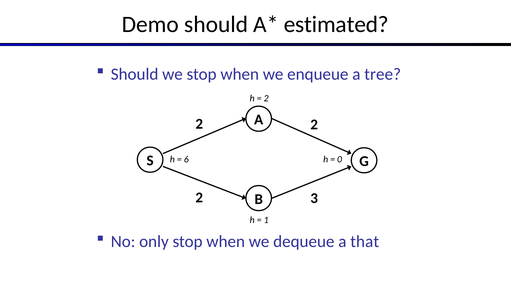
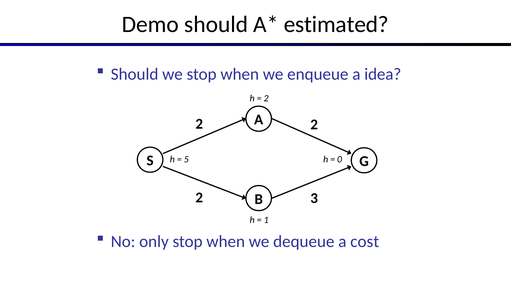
tree: tree -> idea
6: 6 -> 5
that: that -> cost
